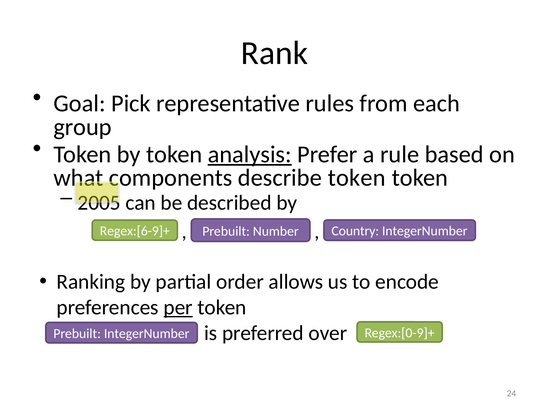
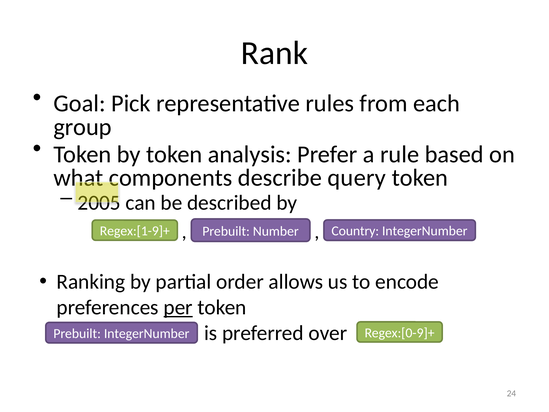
analysis underline: present -> none
describe token: token -> query
Regex:[6-9]+: Regex:[6-9]+ -> Regex:[1-9]+
